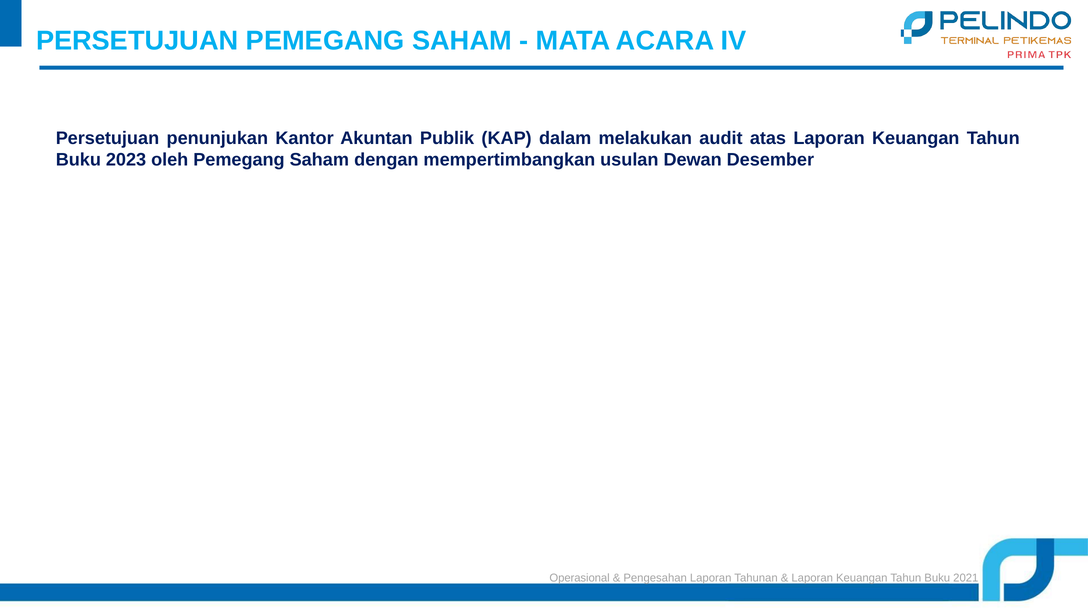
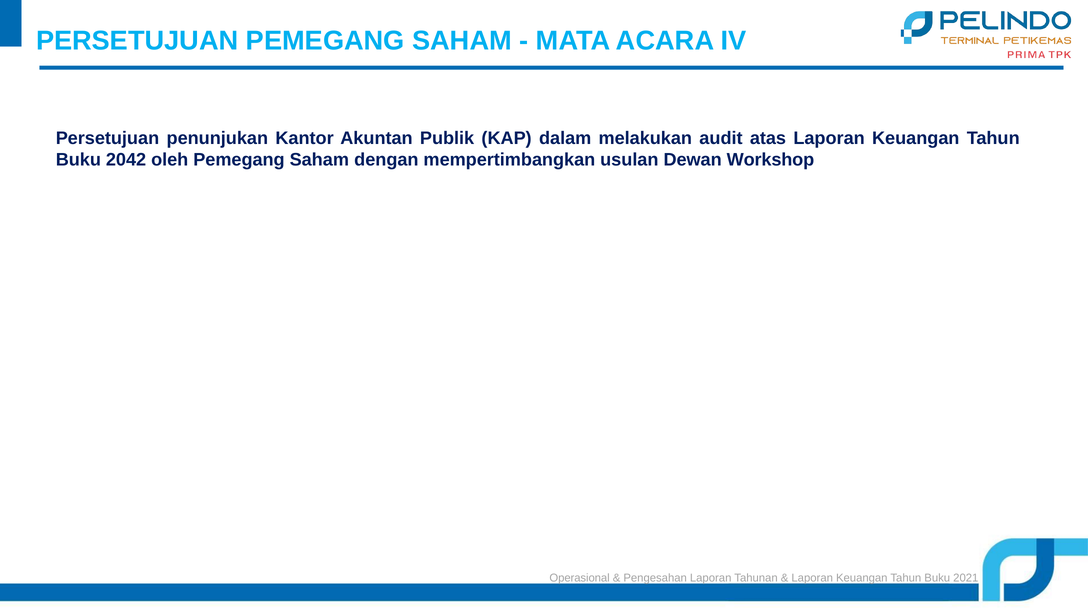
2023: 2023 -> 2042
Desember: Desember -> Workshop
